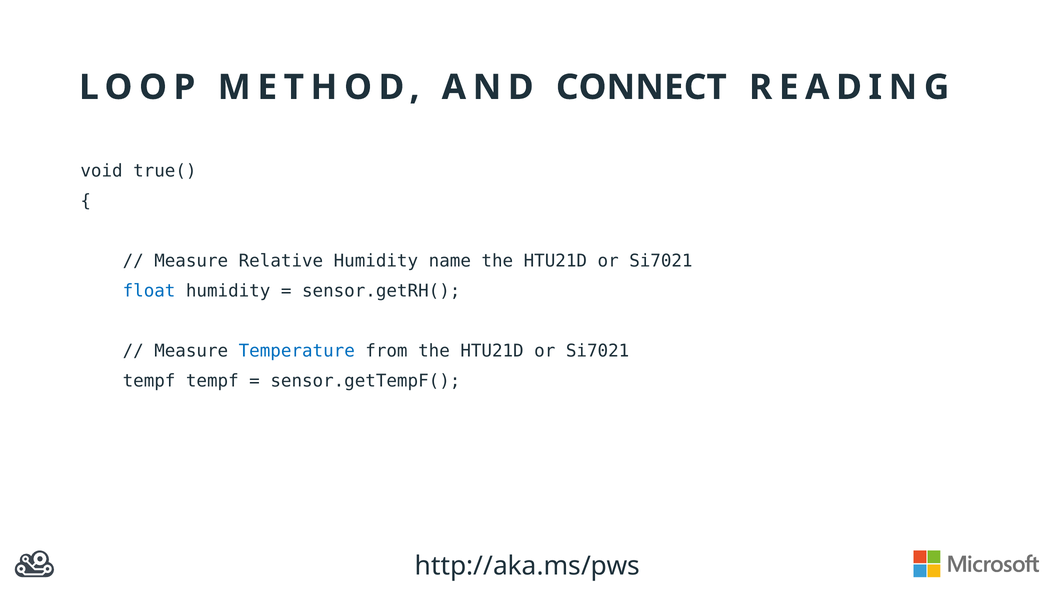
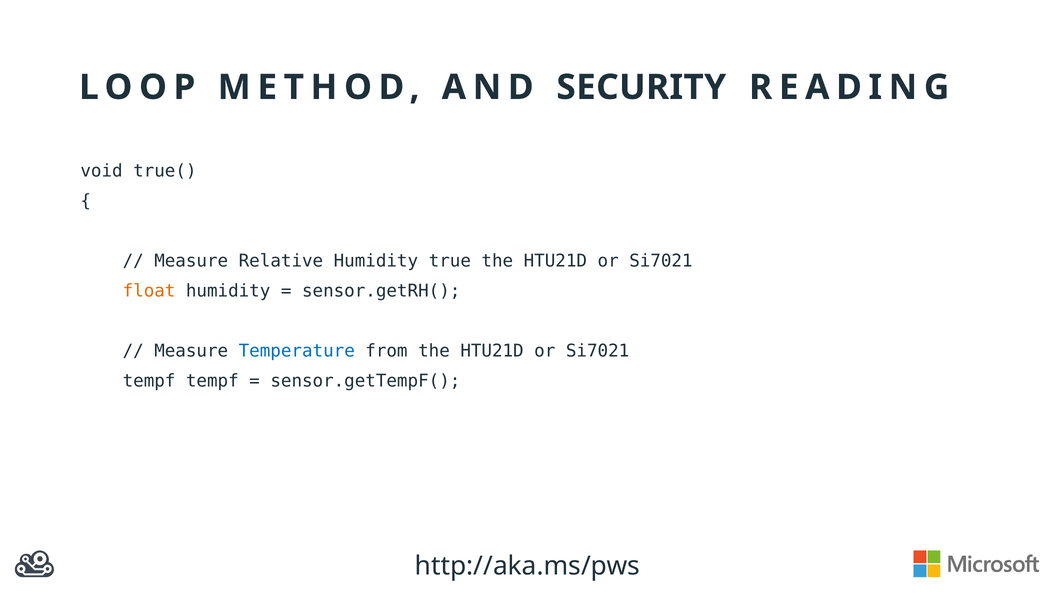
CONNECT: CONNECT -> SECURITY
name: name -> true
float colour: blue -> orange
